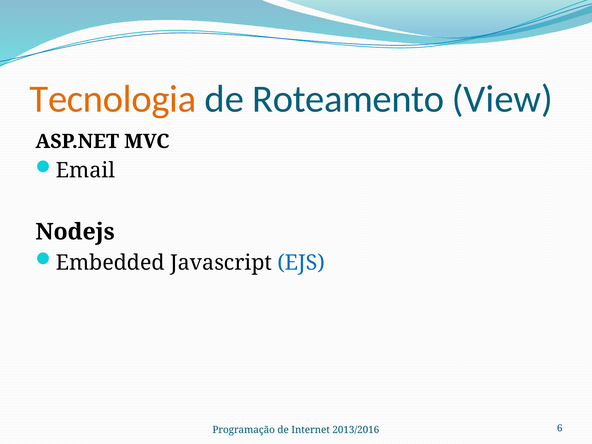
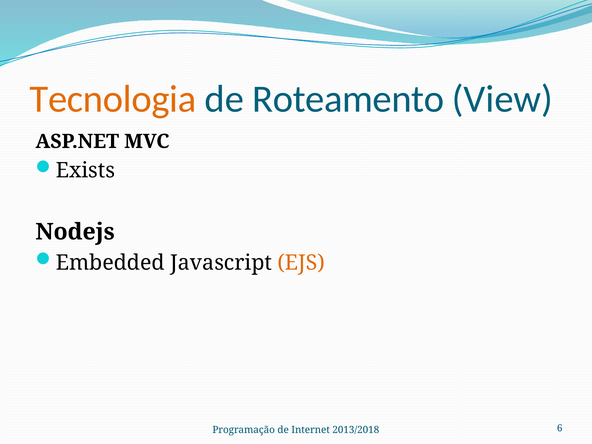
Email: Email -> Exists
EJS colour: blue -> orange
2013/2016: 2013/2016 -> 2013/2018
